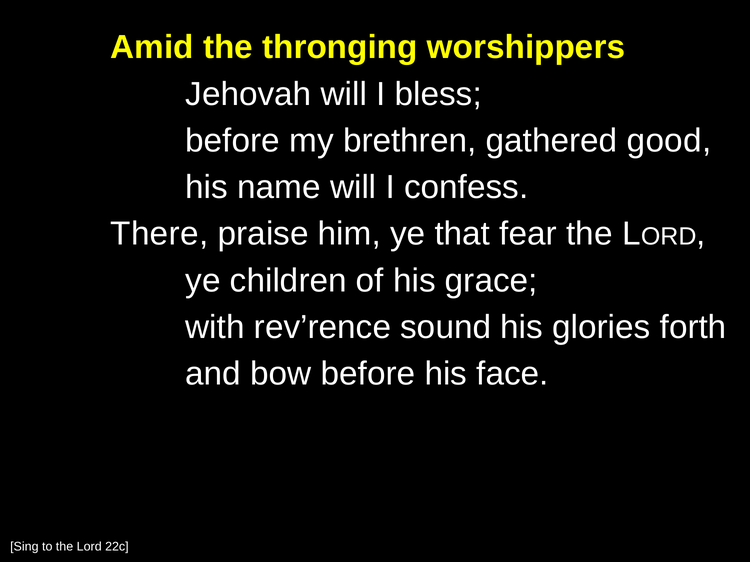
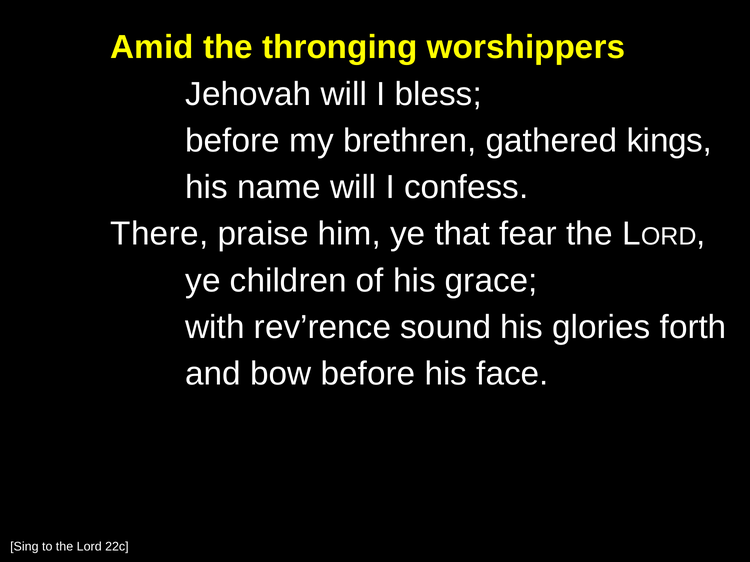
good: good -> kings
